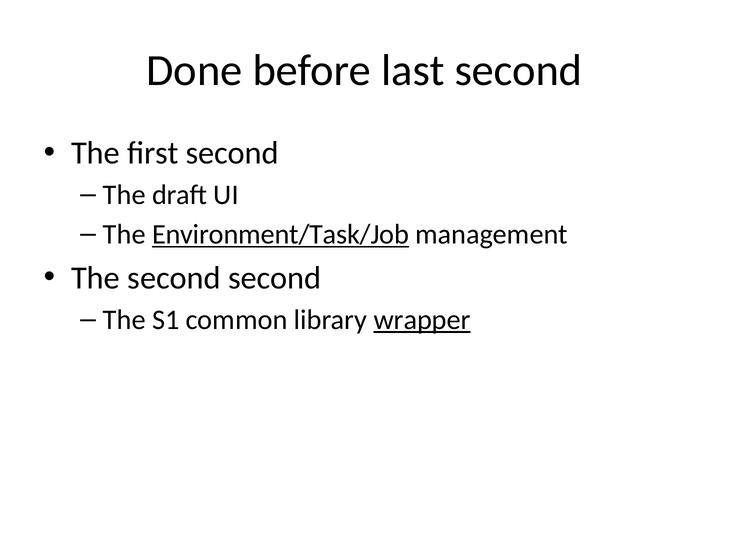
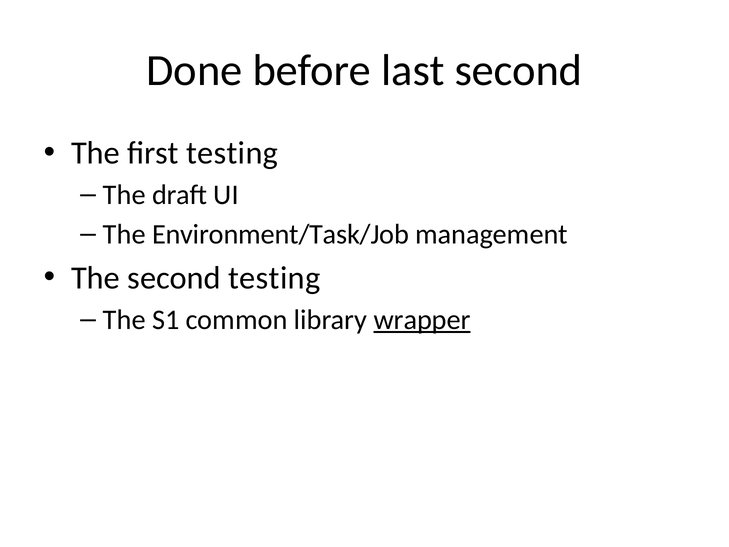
first second: second -> testing
Environment/Task/Job underline: present -> none
second second: second -> testing
